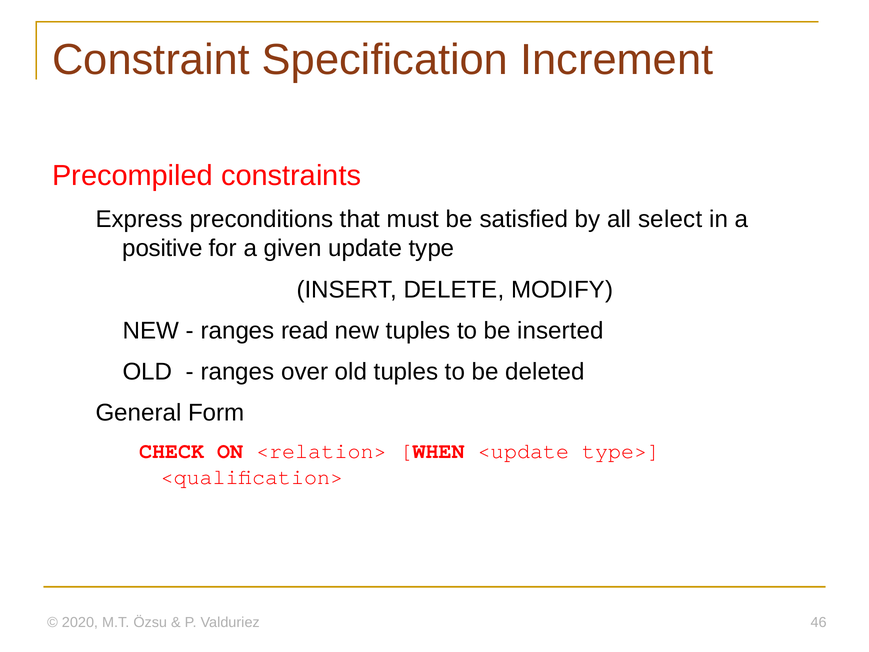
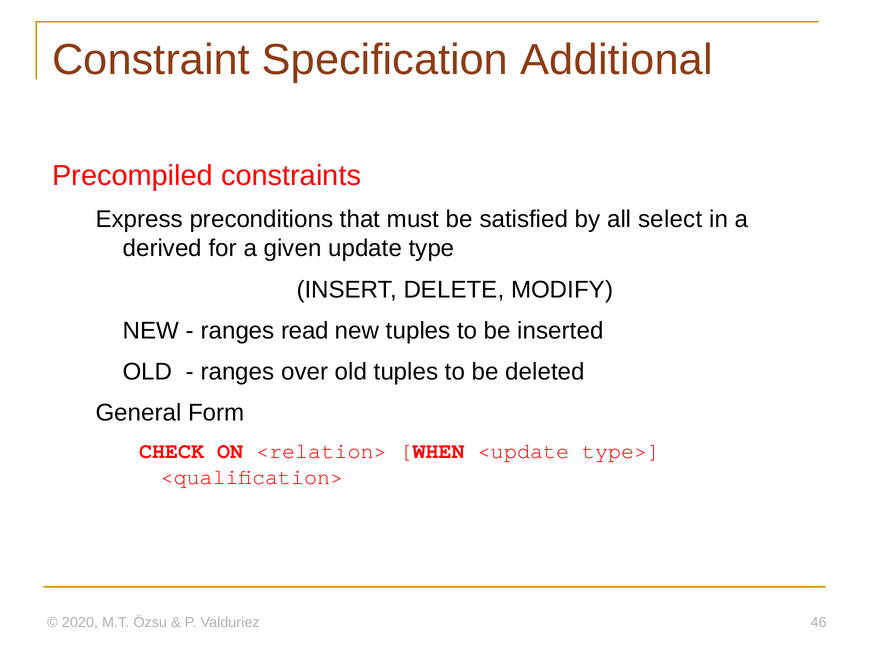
Increment: Increment -> Additional
positive: positive -> derived
